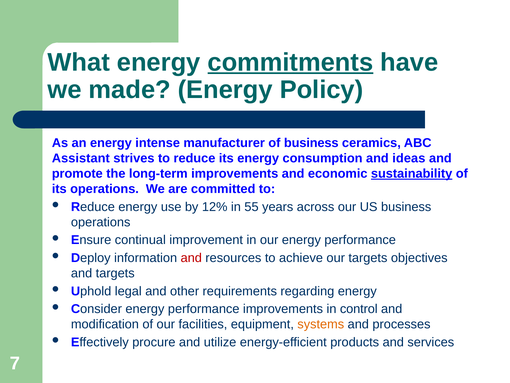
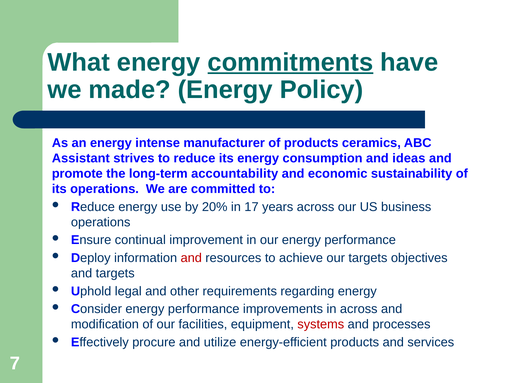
of business: business -> products
long-term improvements: improvements -> accountability
sustainability underline: present -> none
12%: 12% -> 20%
55: 55 -> 17
in control: control -> across
systems colour: orange -> red
